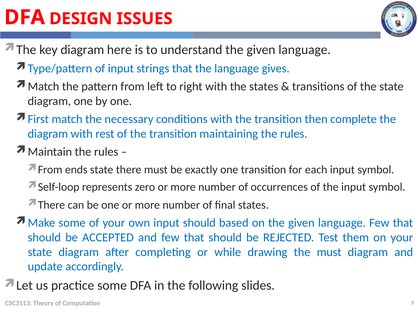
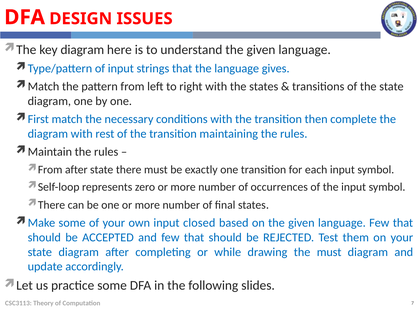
ends at (76, 170): ends -> after
input should: should -> closed
